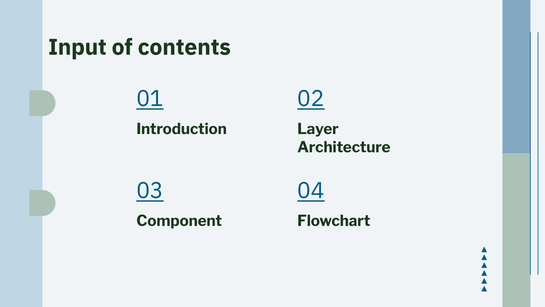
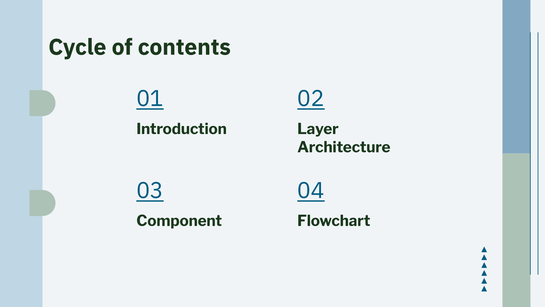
Input: Input -> Cycle
